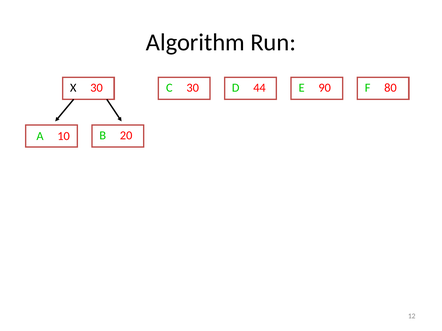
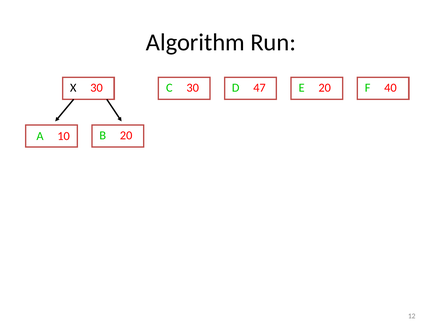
44: 44 -> 47
E 90: 90 -> 20
80: 80 -> 40
